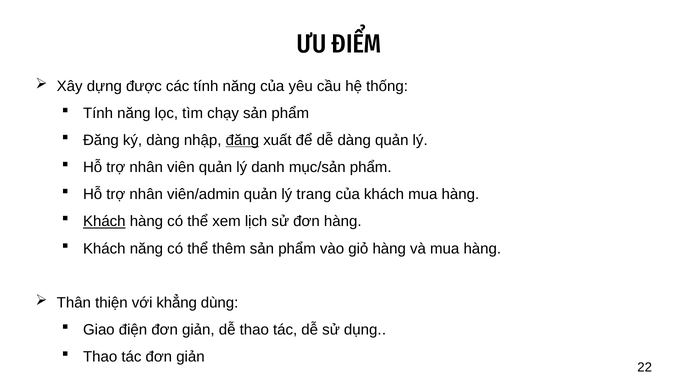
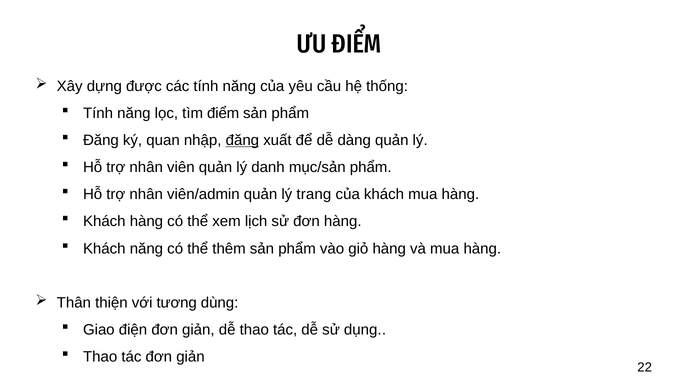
tìm chạy: chạy -> điểm
ký dàng: dàng -> quan
Khách at (104, 222) underline: present -> none
khẳng: khẳng -> tương
